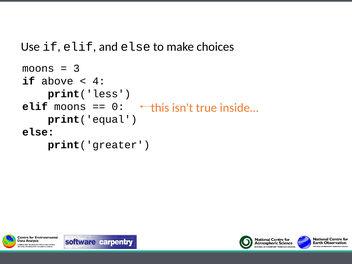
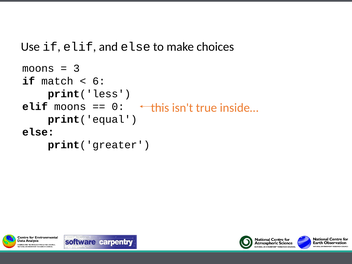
above: above -> match
4: 4 -> 6
